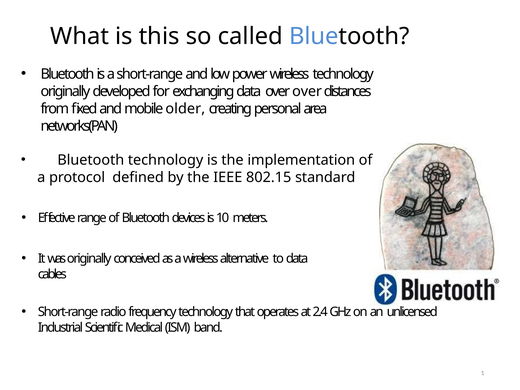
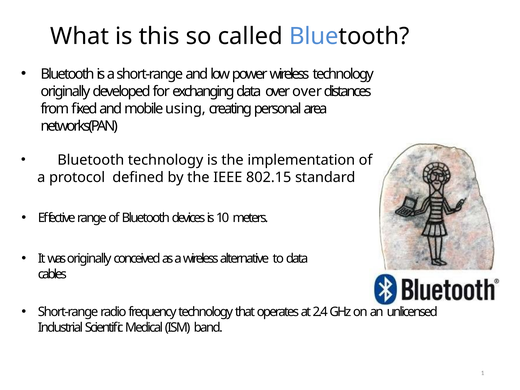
older: older -> using
